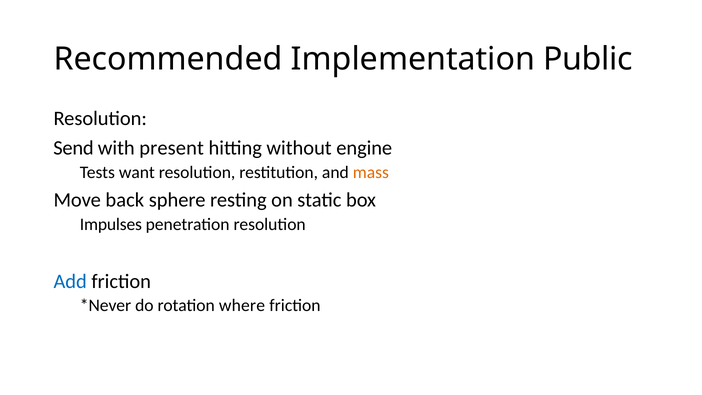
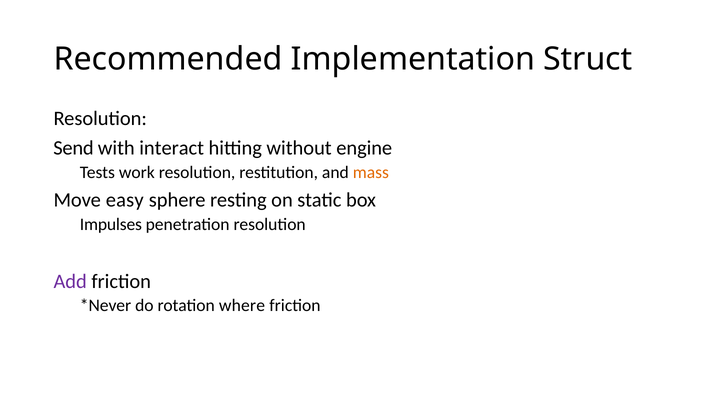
Public: Public -> Struct
present: present -> interact
want: want -> work
back: back -> easy
Add colour: blue -> purple
